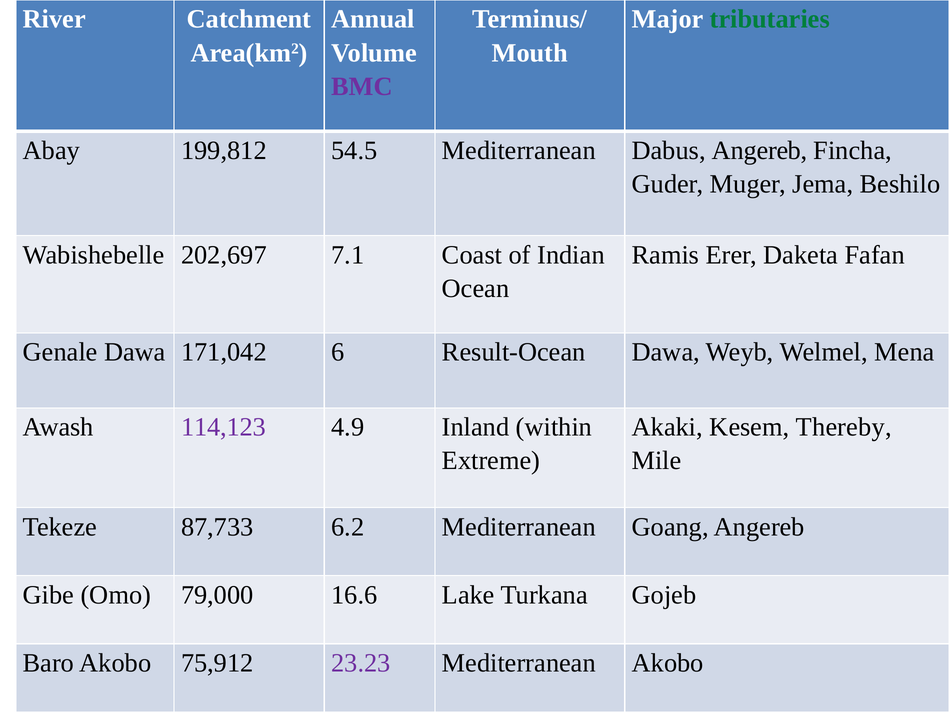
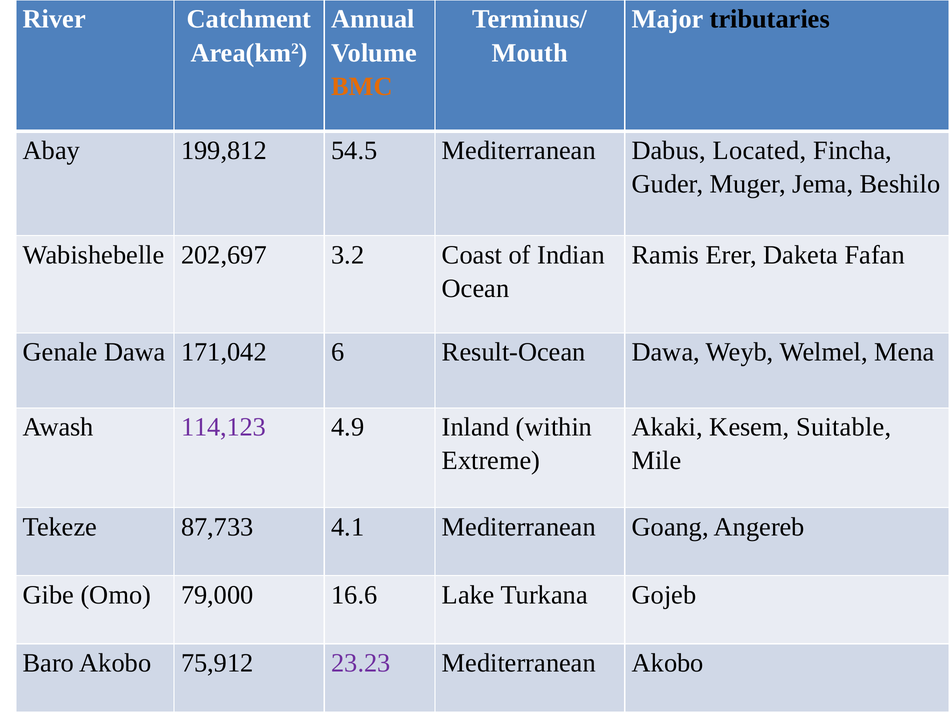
tributaries colour: green -> black
BMC colour: purple -> orange
Dabus Angereb: Angereb -> Located
7.1: 7.1 -> 3.2
Thereby: Thereby -> Suitable
6.2: 6.2 -> 4.1
